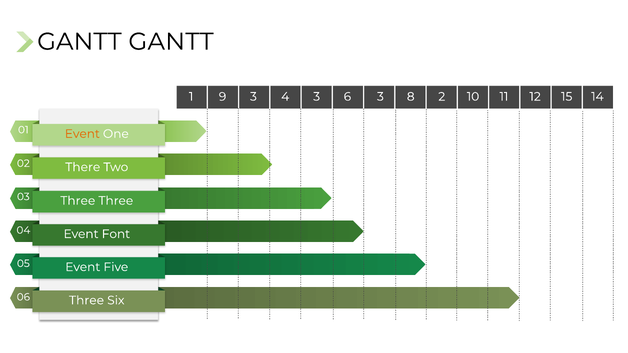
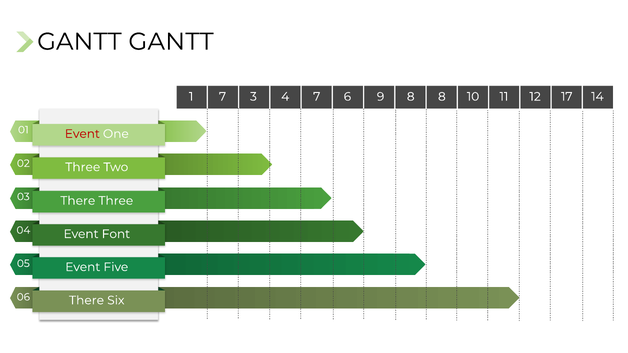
1 9: 9 -> 7
4 3: 3 -> 7
6 3: 3 -> 9
8 2: 2 -> 8
15: 15 -> 17
Event at (82, 134) colour: orange -> red
There at (83, 167): There -> Three
Three at (78, 201): Three -> There
Three at (87, 301): Three -> There
